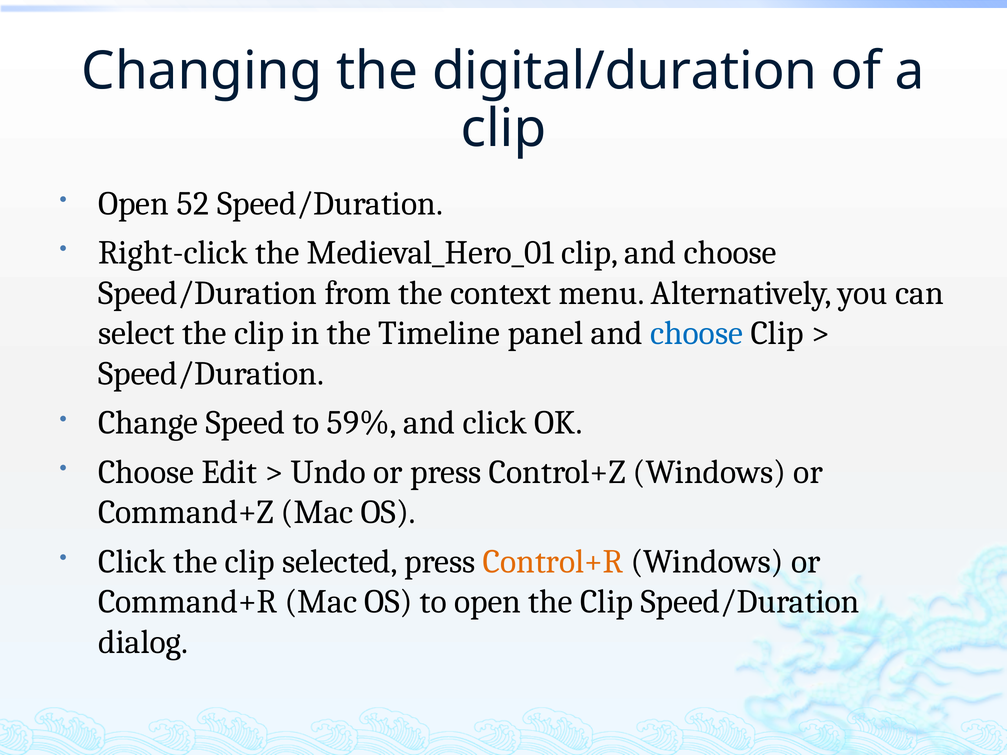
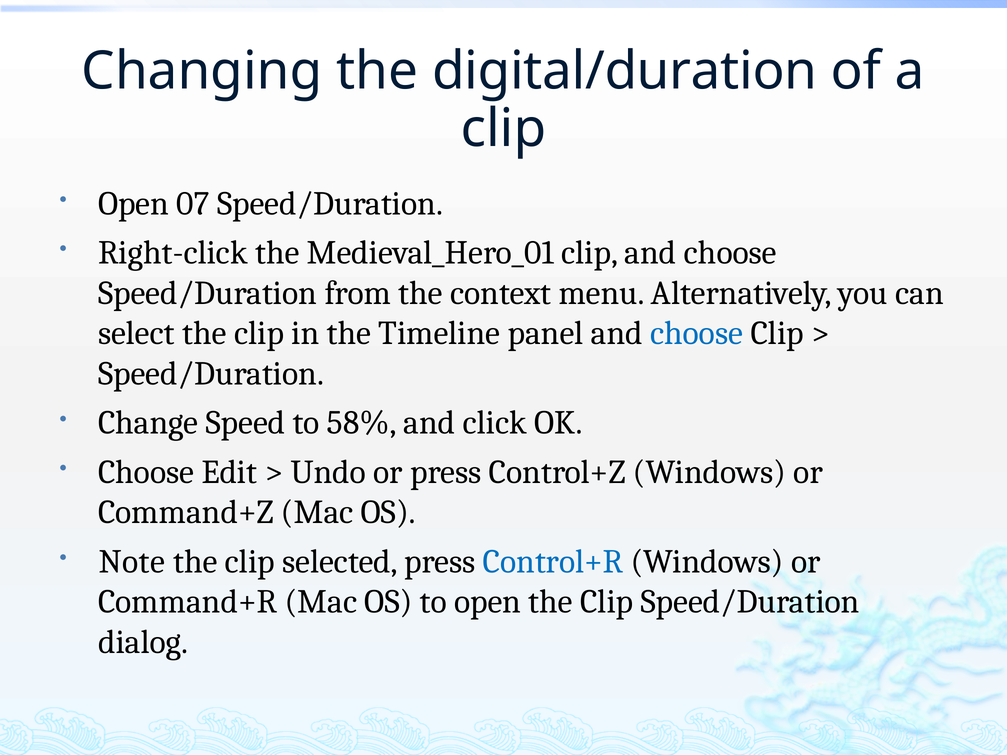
52: 52 -> 07
59%: 59% -> 58%
Click at (132, 562): Click -> Note
Control+R colour: orange -> blue
